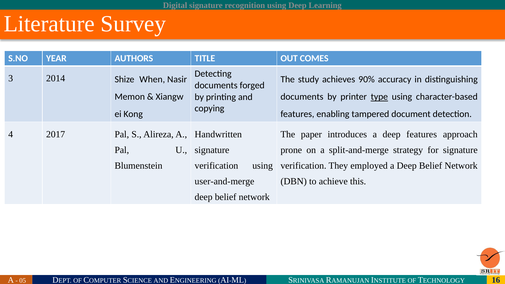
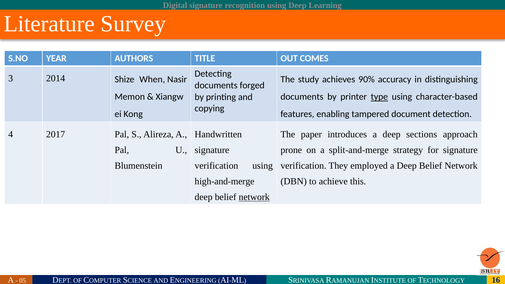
deep features: features -> sections
user-and-merge: user-and-merge -> high-and-merge
network at (254, 197) underline: none -> present
